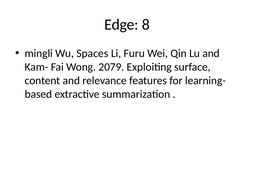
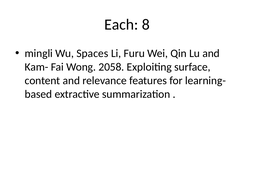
Edge: Edge -> Each
2079: 2079 -> 2058
